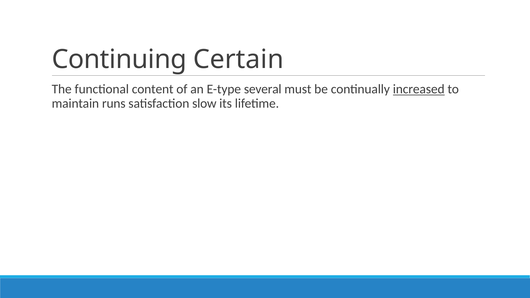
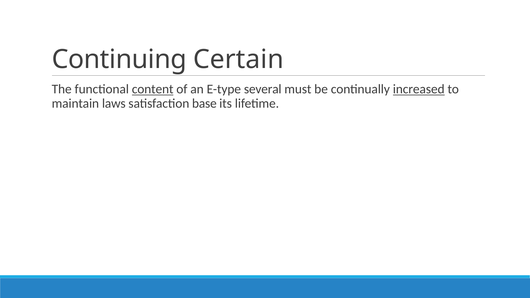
content underline: none -> present
runs: runs -> laws
slow: slow -> base
